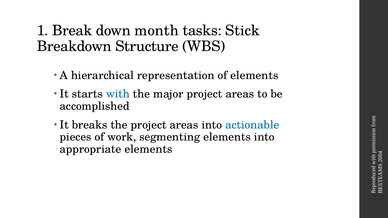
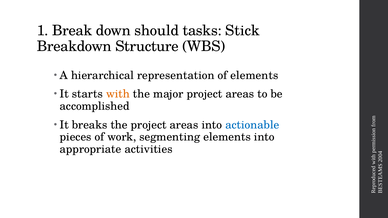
month: month -> should
with colour: blue -> orange
appropriate elements: elements -> activities
